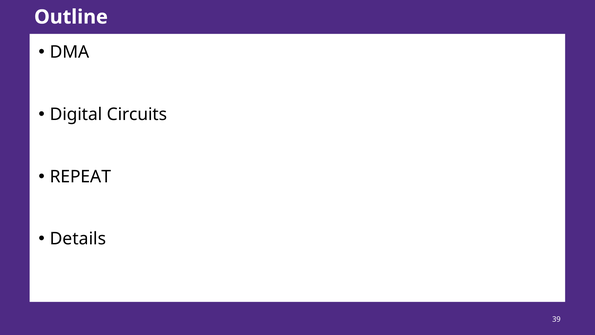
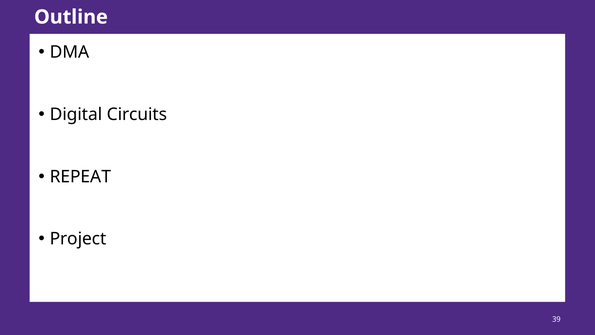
Details: Details -> Project
